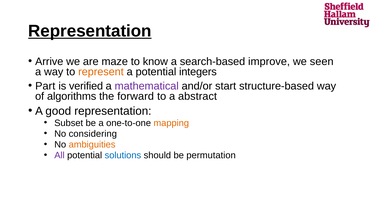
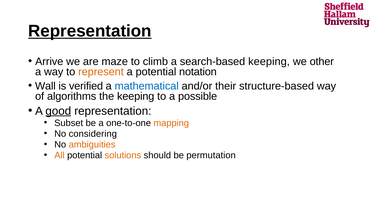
know: know -> climb
search-based improve: improve -> keeping
seen: seen -> other
integers: integers -> notation
Part: Part -> Wall
mathematical colour: purple -> blue
start: start -> their
the forward: forward -> keeping
abstract: abstract -> possible
good underline: none -> present
All colour: purple -> orange
solutions colour: blue -> orange
